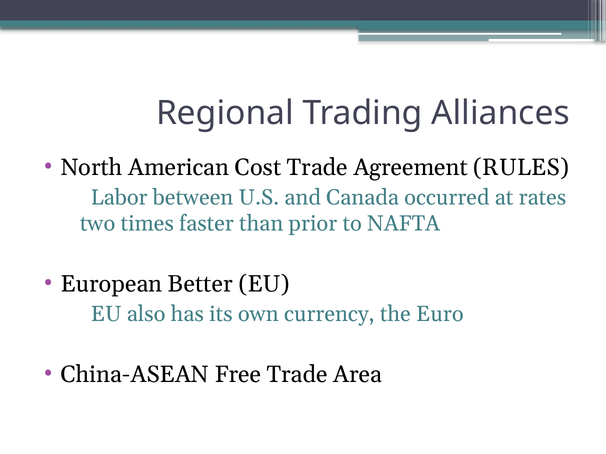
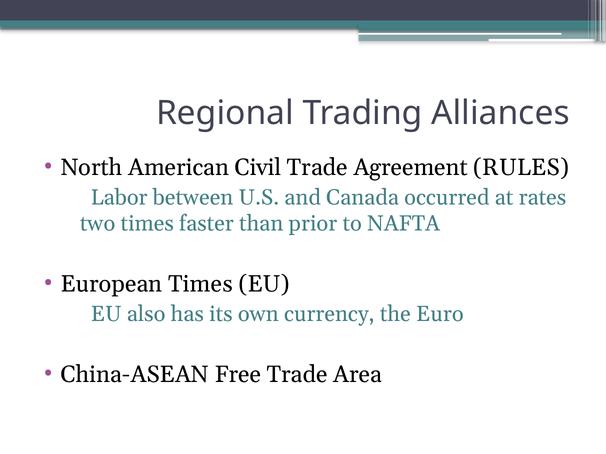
Cost: Cost -> Civil
European Better: Better -> Times
